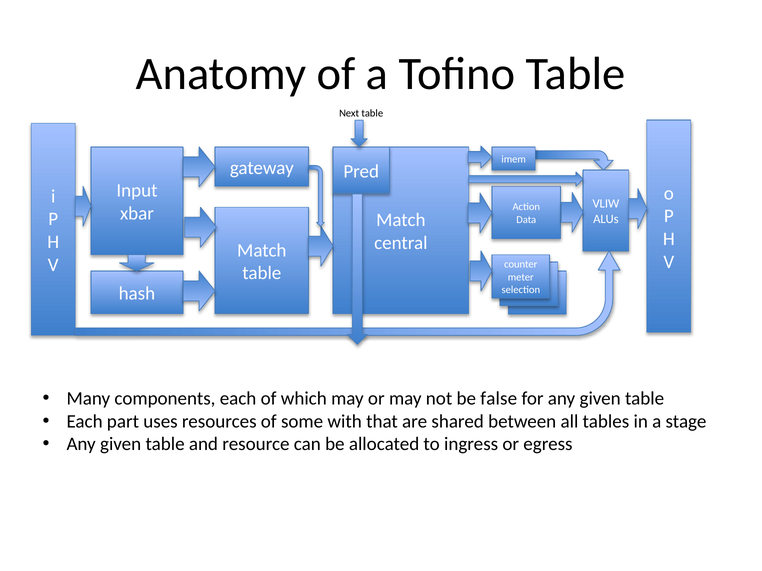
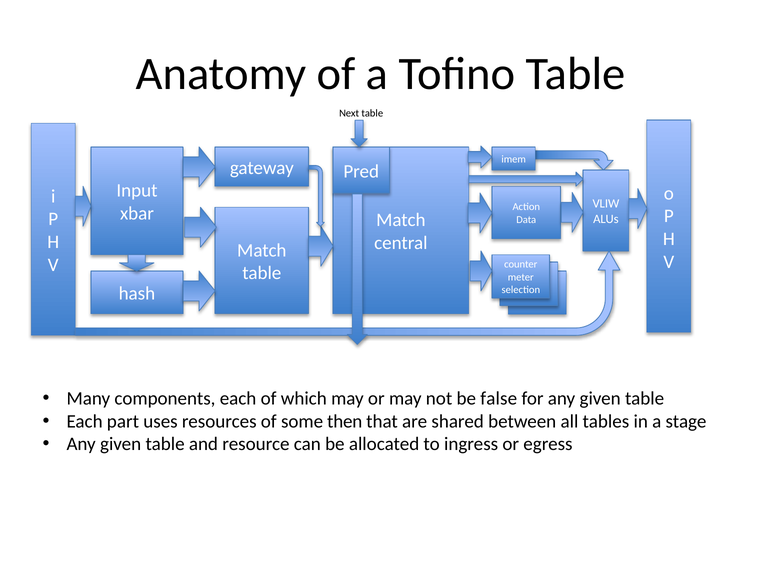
with: with -> then
